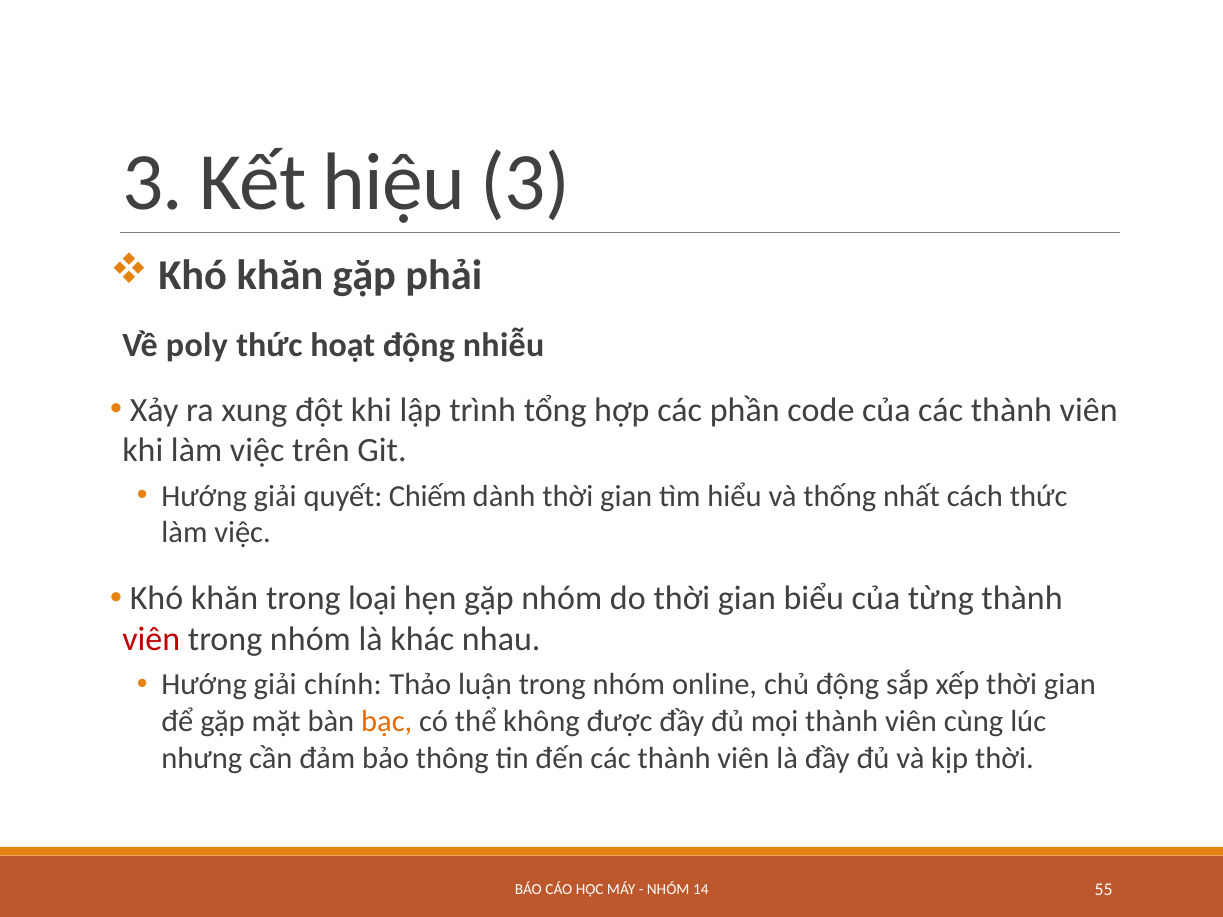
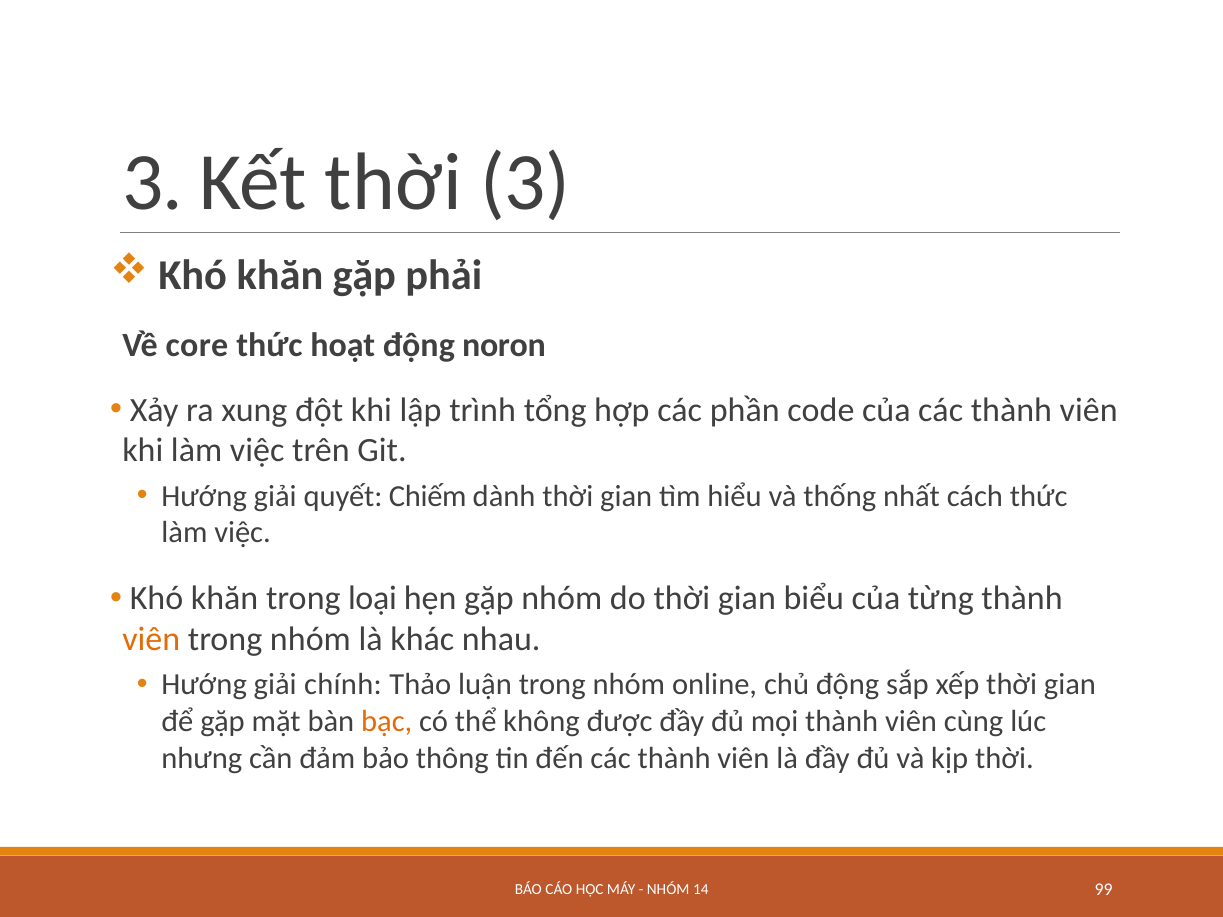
Kết hiệu: hiệu -> thời
poly: poly -> core
nhiễu: nhiễu -> noron
viên at (151, 640) colour: red -> orange
55: 55 -> 99
